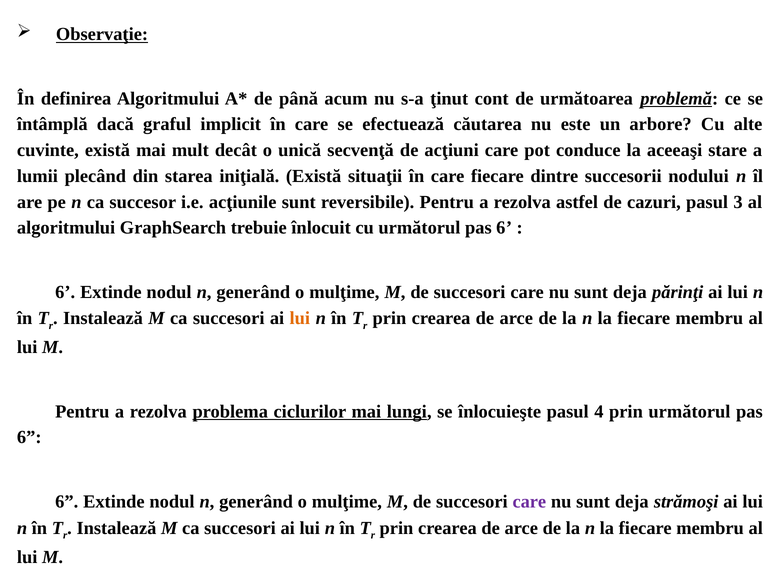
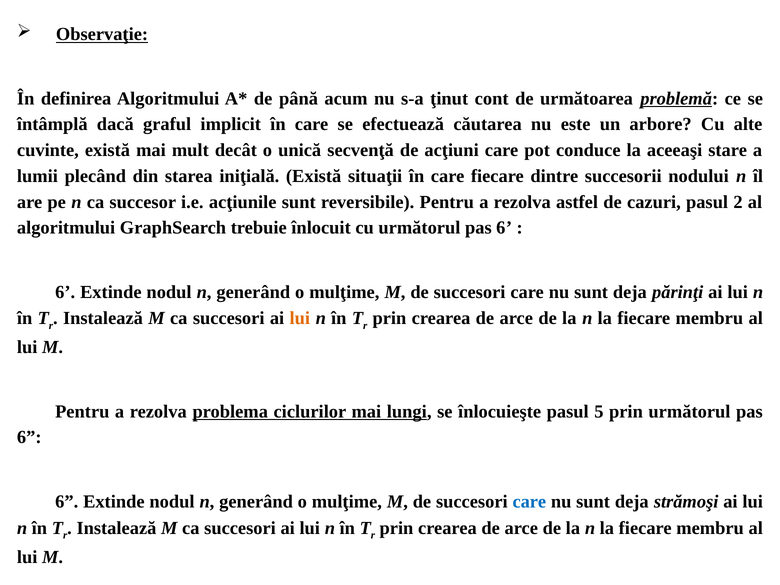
3: 3 -> 2
4: 4 -> 5
care at (529, 502) colour: purple -> blue
